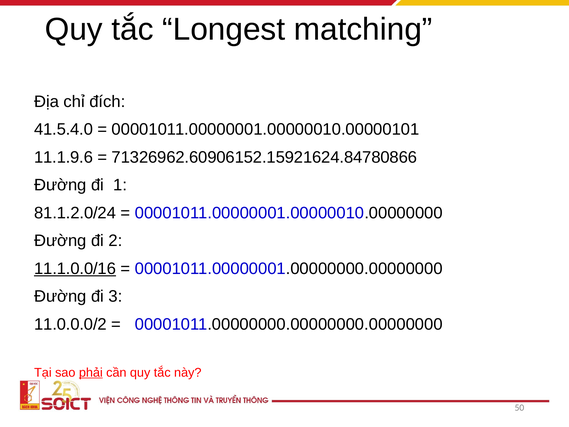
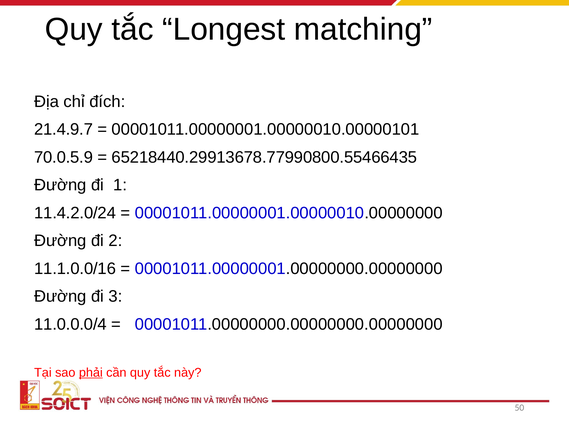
41.5.4.0: 41.5.4.0 -> 21.4.9.7
11.1.9.6: 11.1.9.6 -> 70.0.5.9
71326962.60906152.15921624.84780866: 71326962.60906152.15921624.84780866 -> 65218440.29913678.77990800.55466435
81.1.2.0/24: 81.1.2.0/24 -> 11.4.2.0/24
11.1.0.0/16 underline: present -> none
11.0.0.0/2: 11.0.0.0/2 -> 11.0.0.0/4
